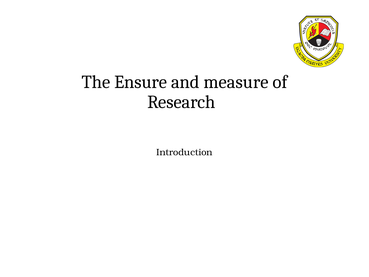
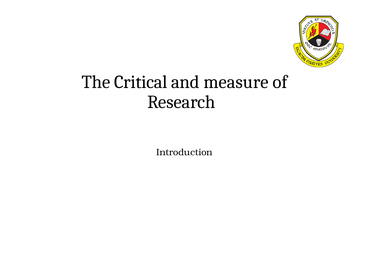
Ensure: Ensure -> Critical
